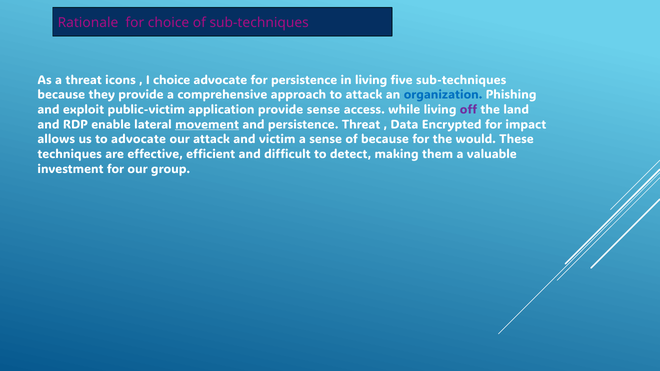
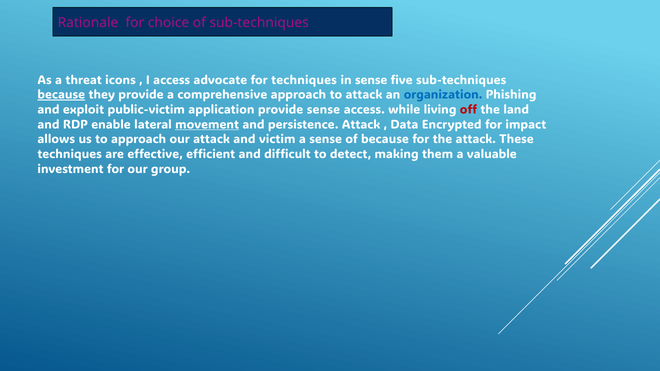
I choice: choice -> access
for persistence: persistence -> techniques
in living: living -> sense
because at (61, 95) underline: none -> present
off colour: purple -> red
persistence Threat: Threat -> Attack
to advocate: advocate -> approach
the would: would -> attack
